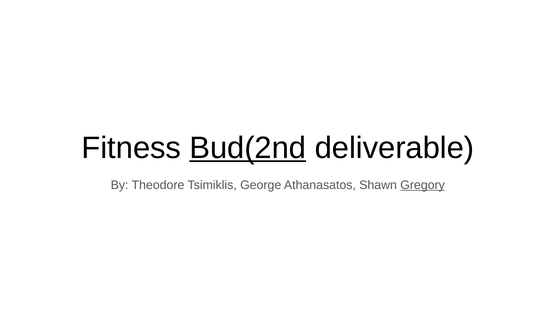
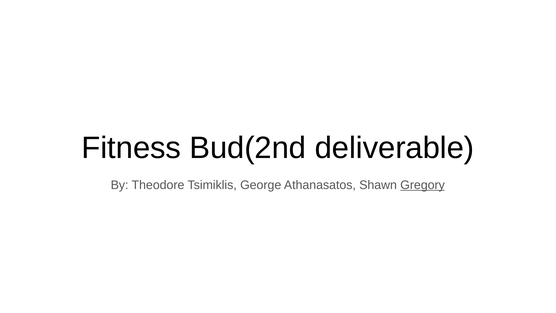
Bud(2nd underline: present -> none
